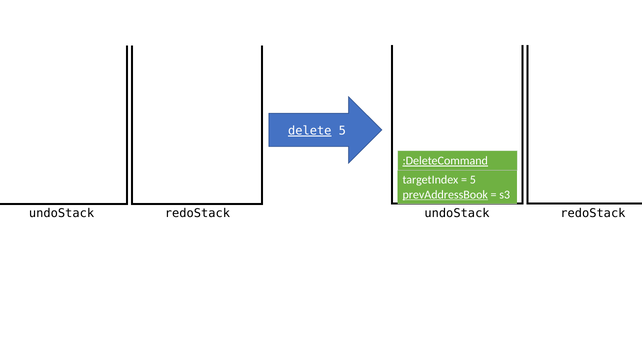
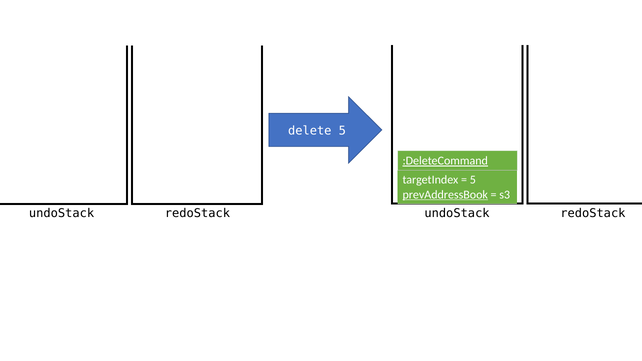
delete underline: present -> none
